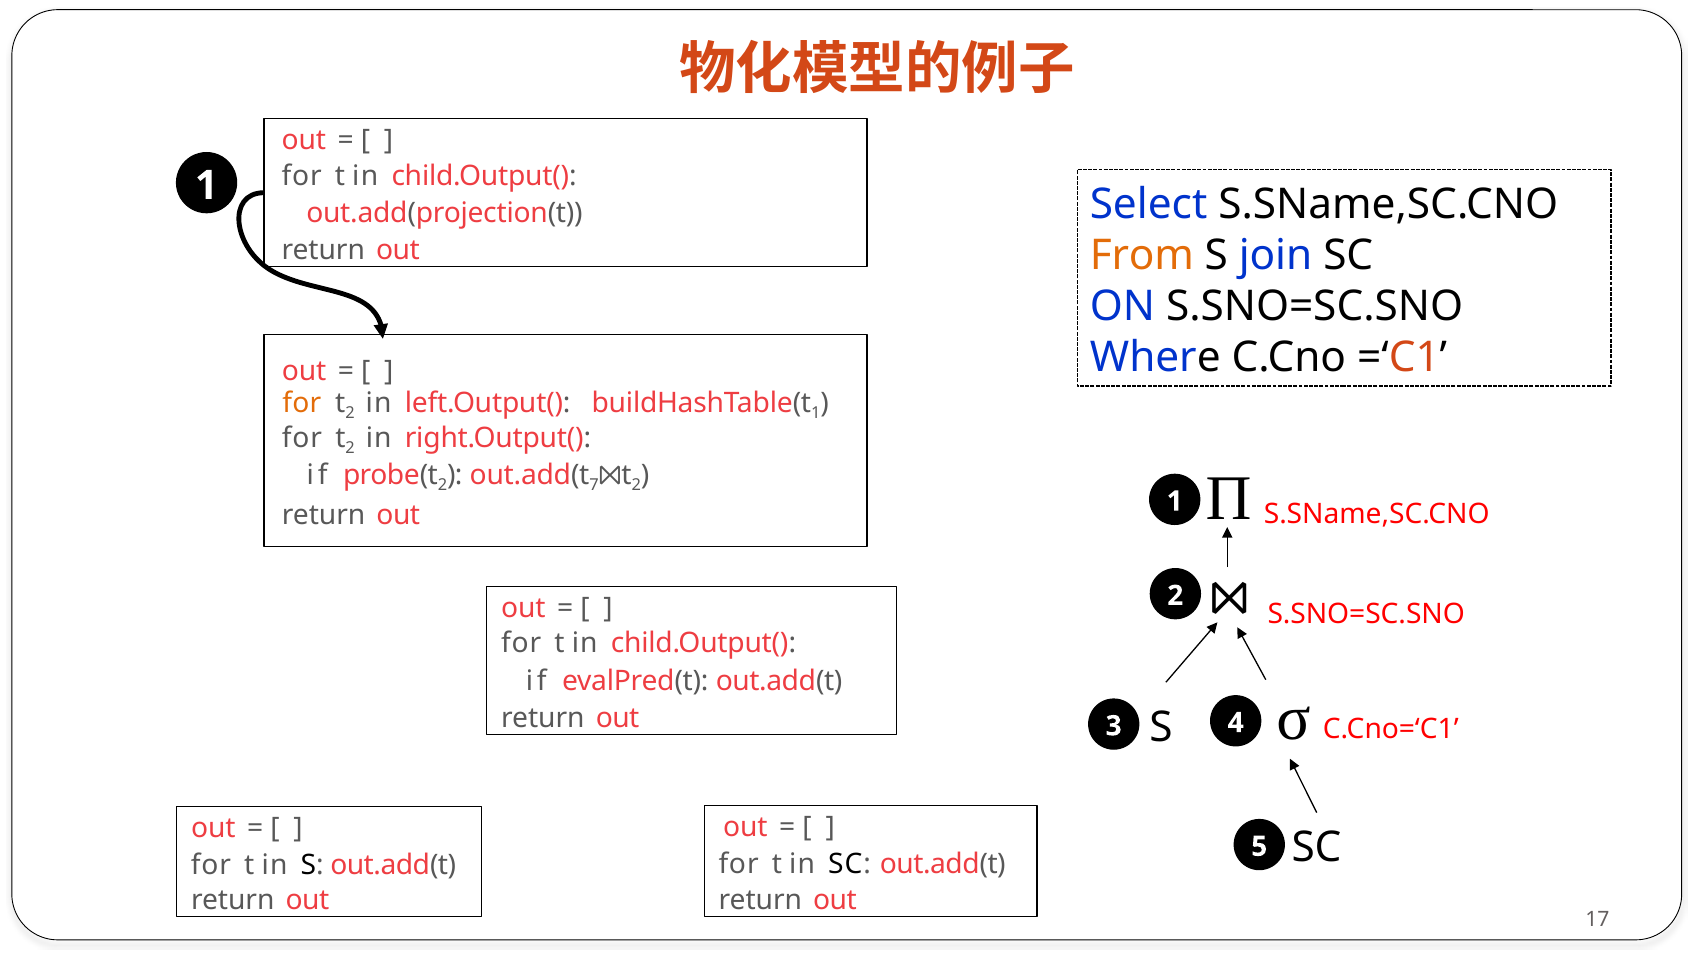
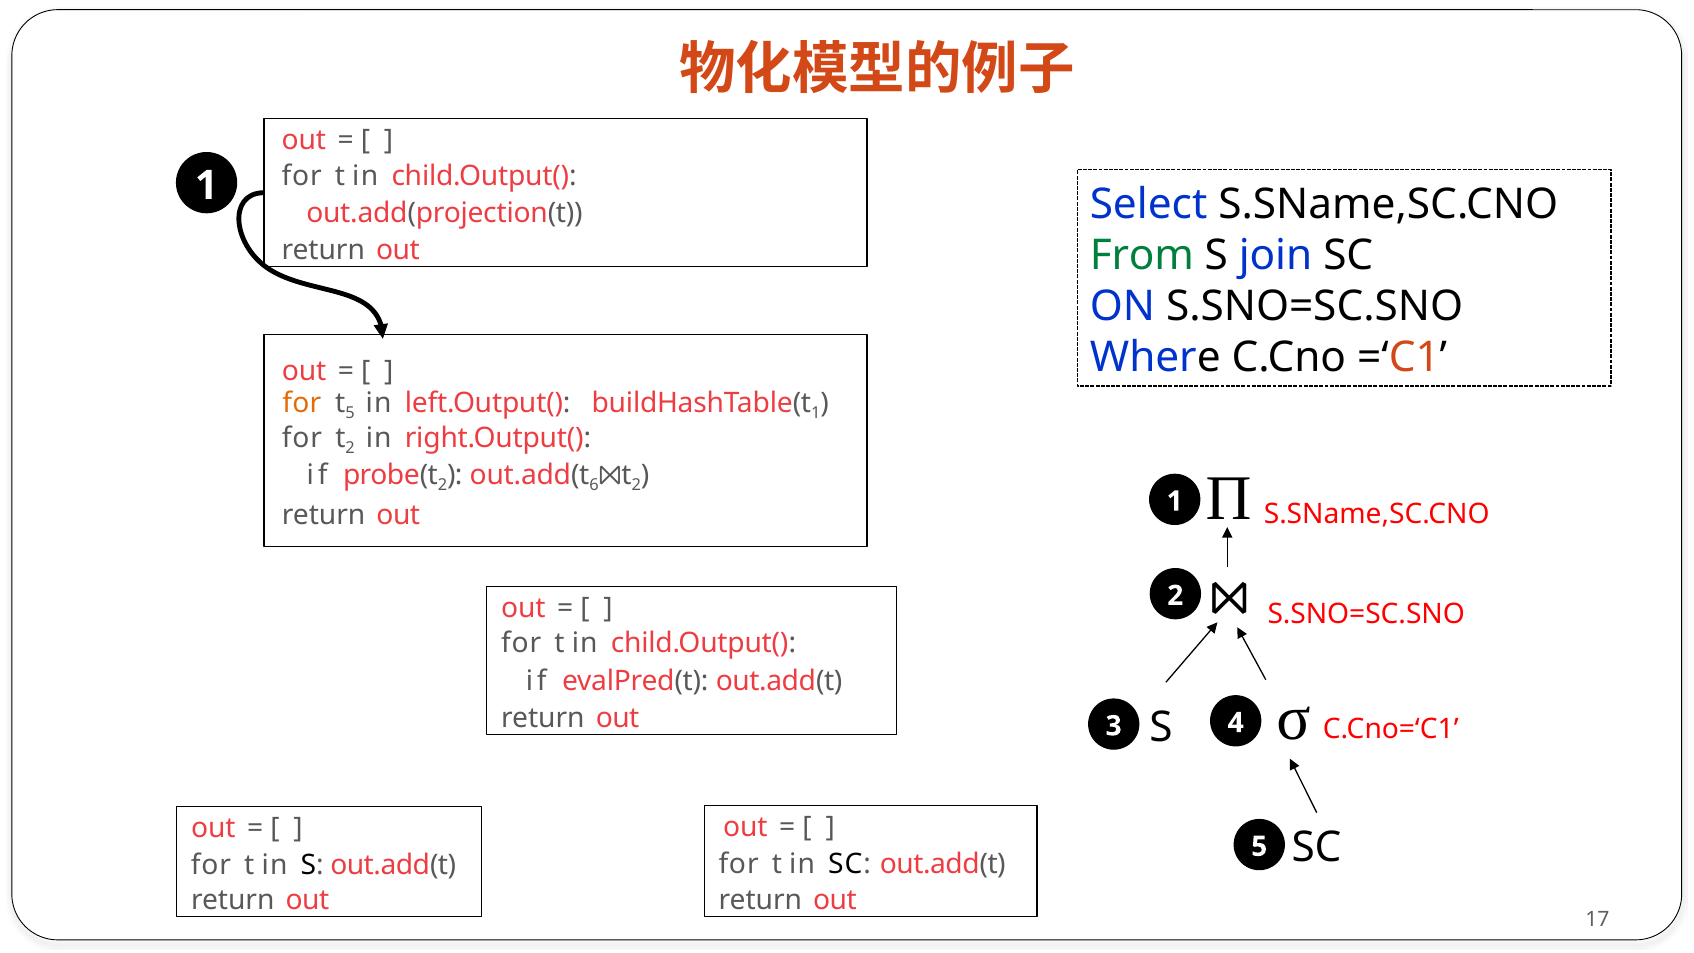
From colour: orange -> green
2 at (350, 413): 2 -> 5
7: 7 -> 6
